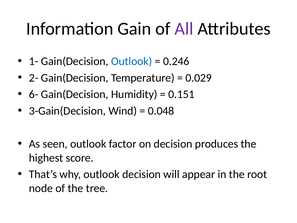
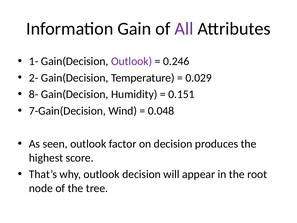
Outlook at (132, 61) colour: blue -> purple
6-: 6- -> 8-
3-Gain(Decision: 3-Gain(Decision -> 7-Gain(Decision
